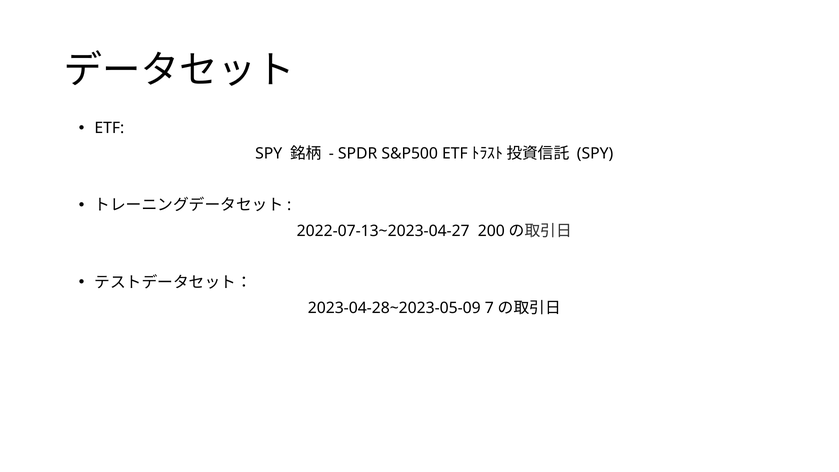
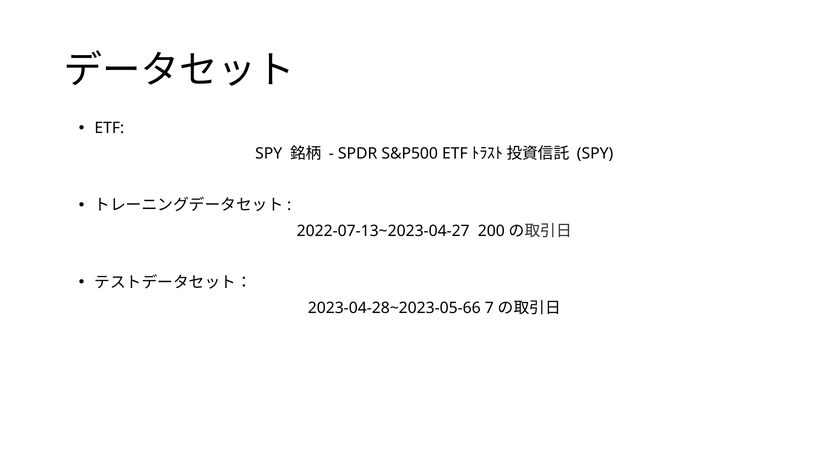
2023-04-28~2023-05-09: 2023-04-28~2023-05-09 -> 2023-04-28~2023-05-66
